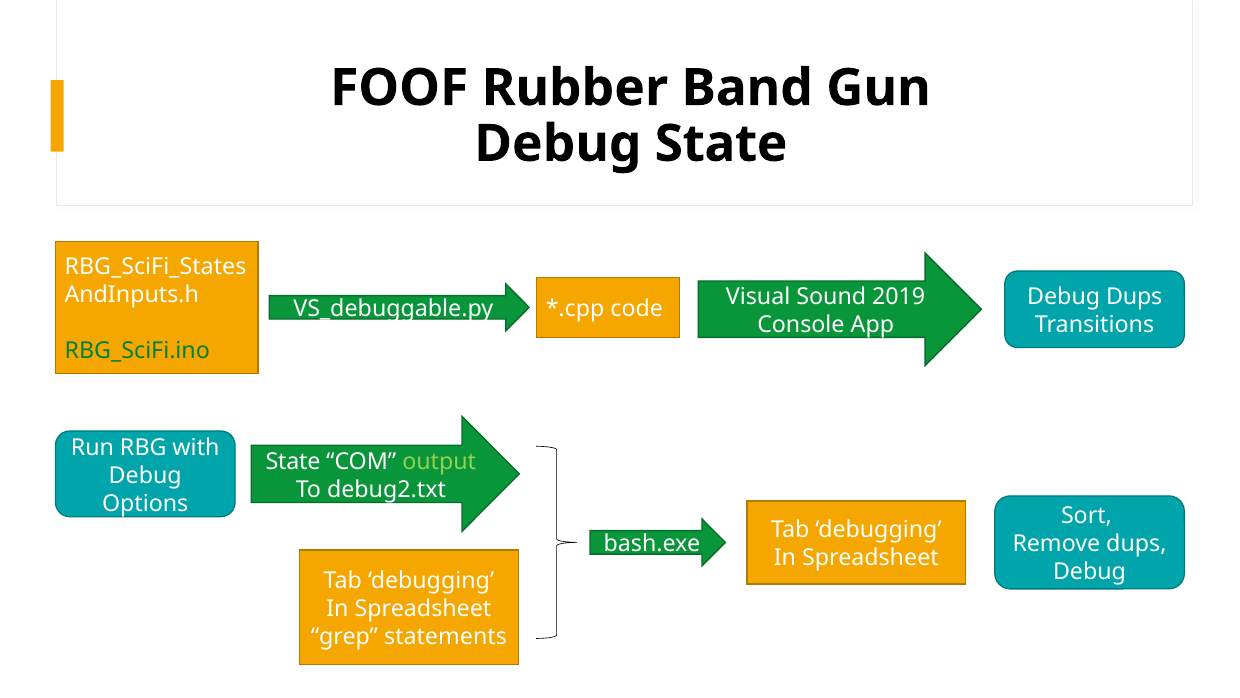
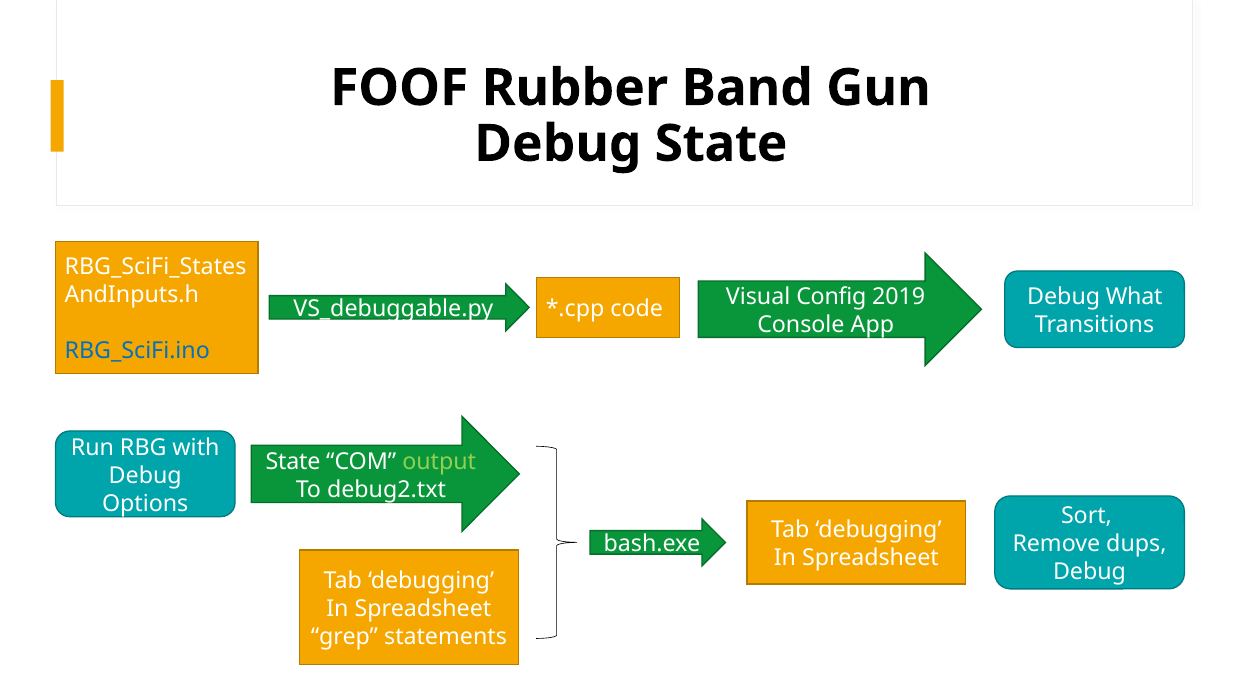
Sound: Sound -> Config
Debug Dups: Dups -> What
RBG_SciFi.ino colour: green -> blue
